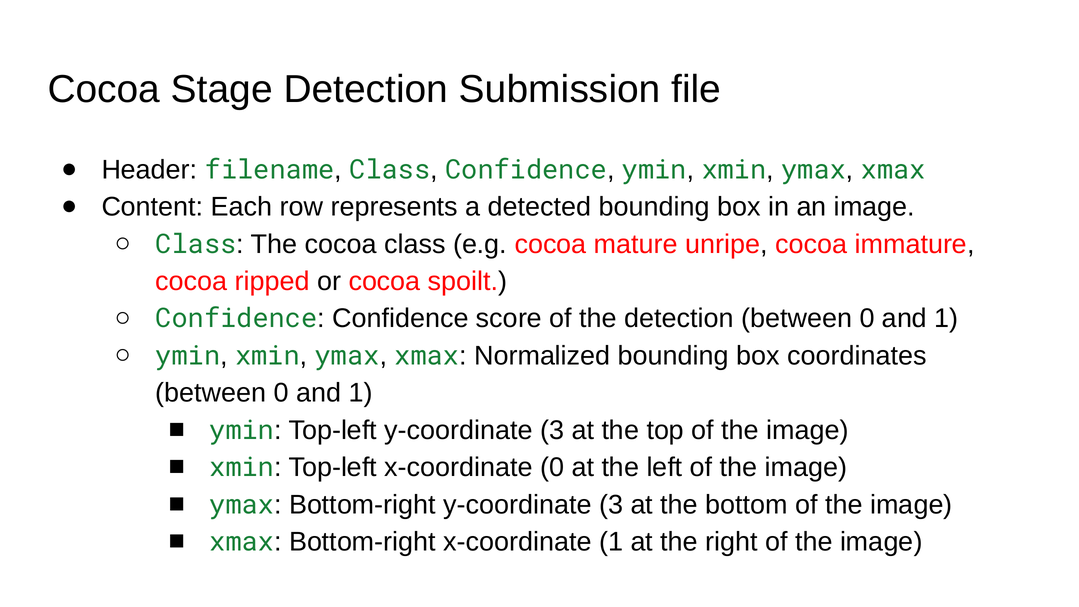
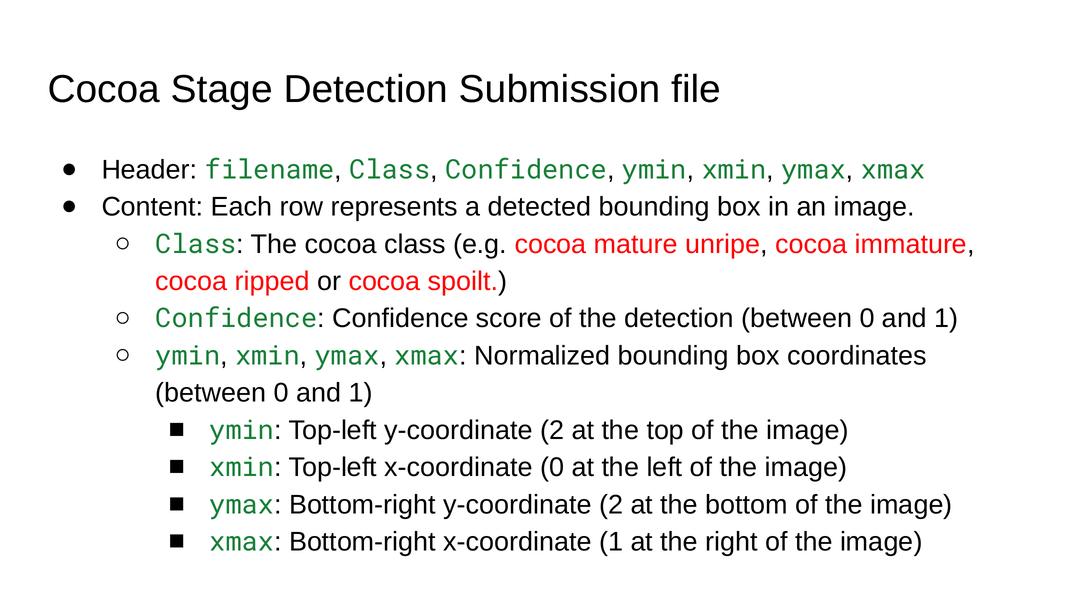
Top-left y-coordinate 3: 3 -> 2
Bottom-right y-coordinate 3: 3 -> 2
